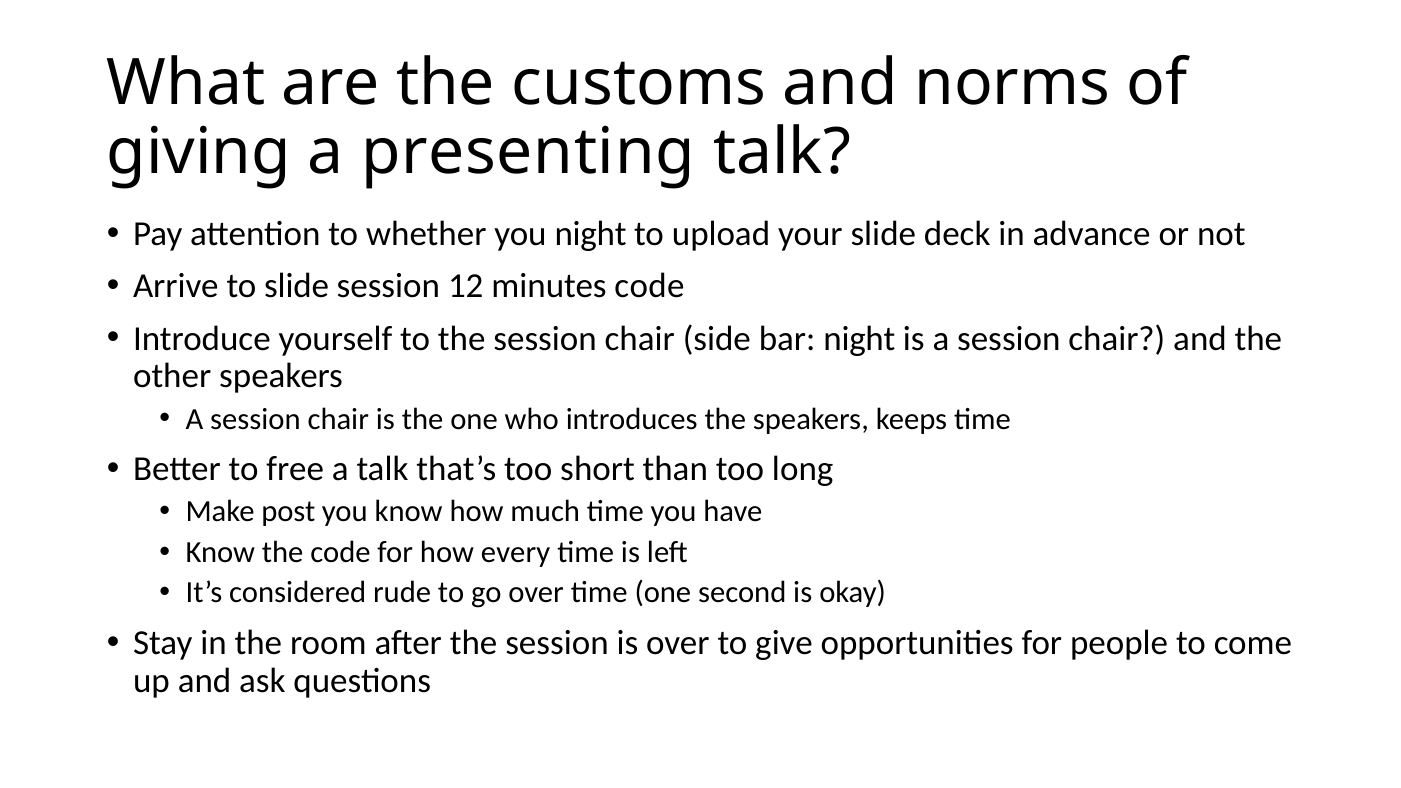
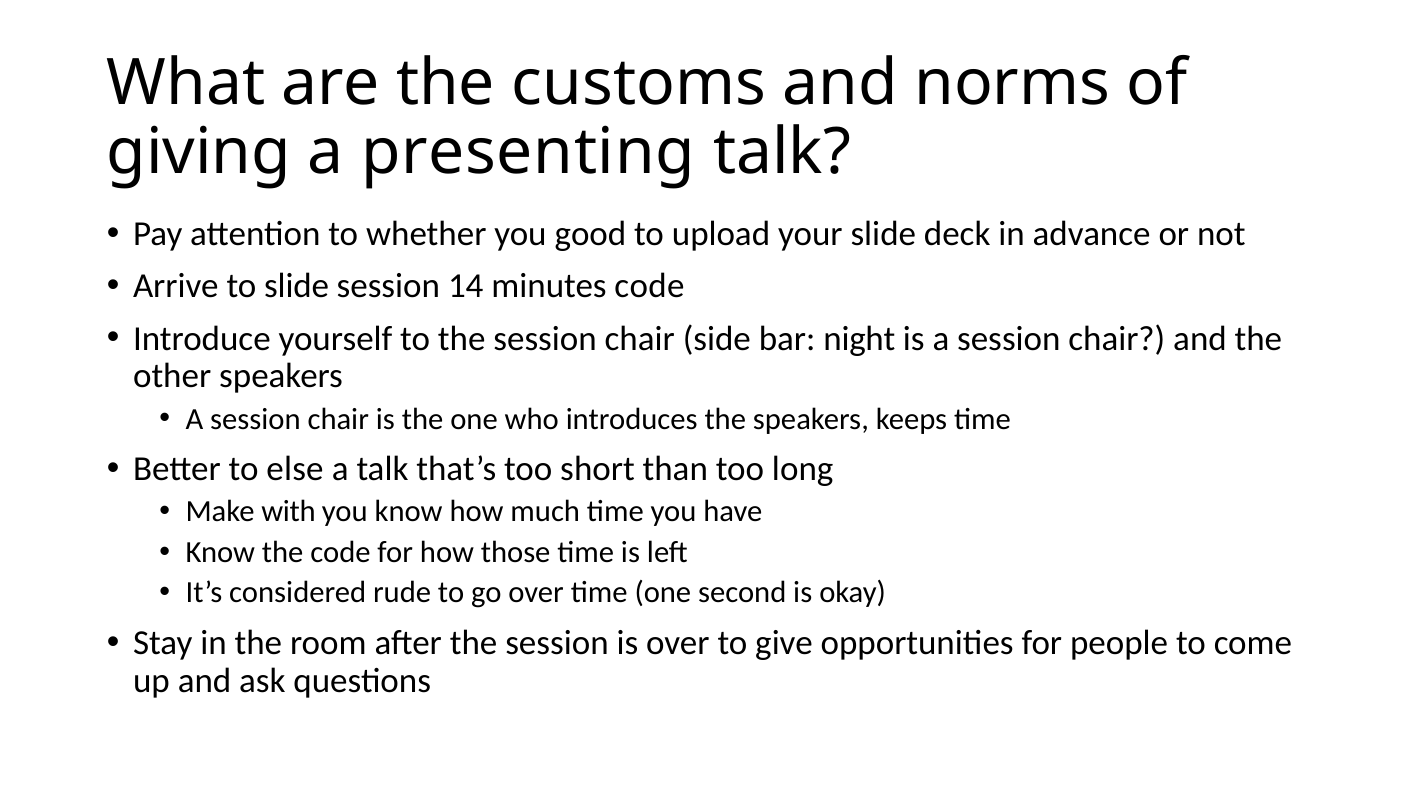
you night: night -> good
12: 12 -> 14
free: free -> else
post: post -> with
every: every -> those
